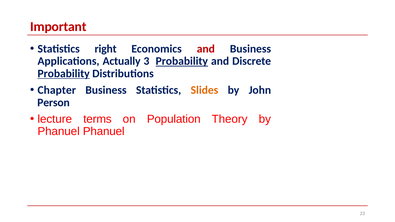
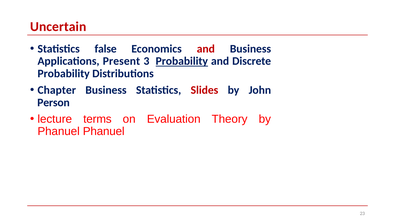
Important: Important -> Uncertain
right: right -> false
Actually: Actually -> Present
Probability at (64, 74) underline: present -> none
Slides colour: orange -> red
Population: Population -> Evaluation
